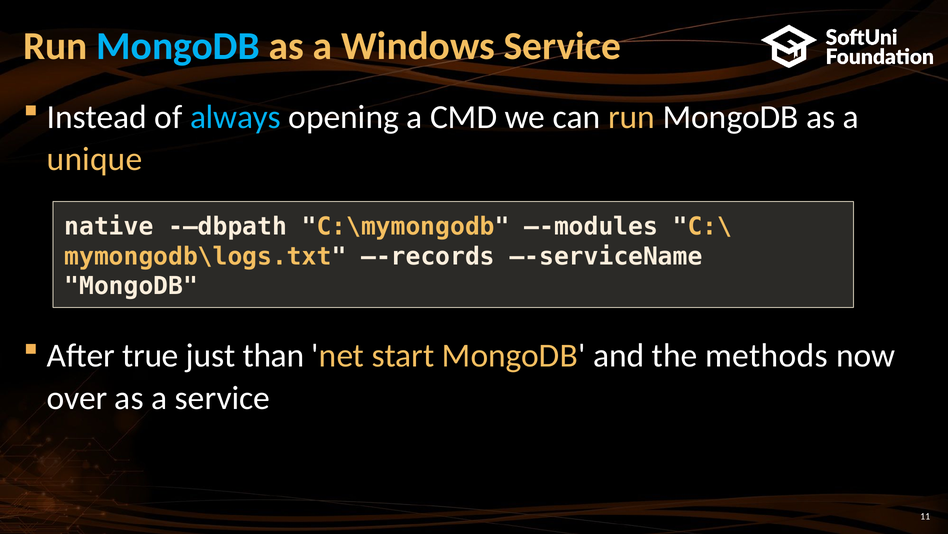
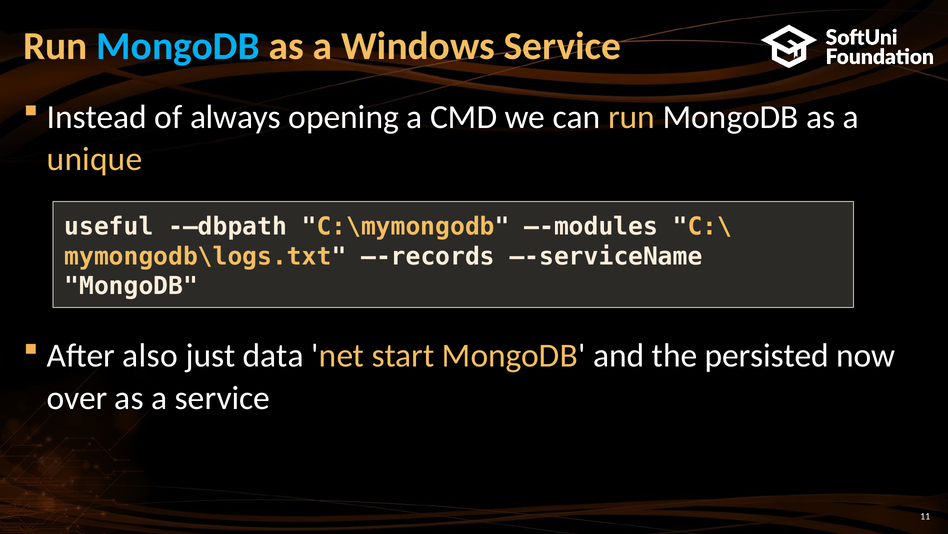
always colour: light blue -> white
native: native -> useful
true: true -> also
than: than -> data
methods: methods -> persisted
